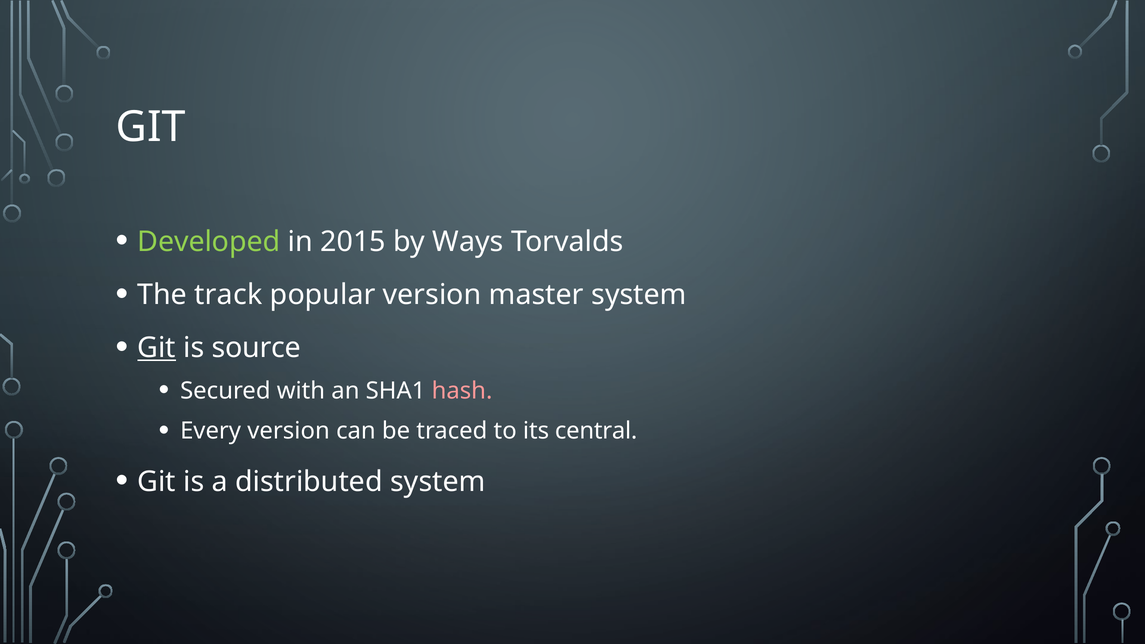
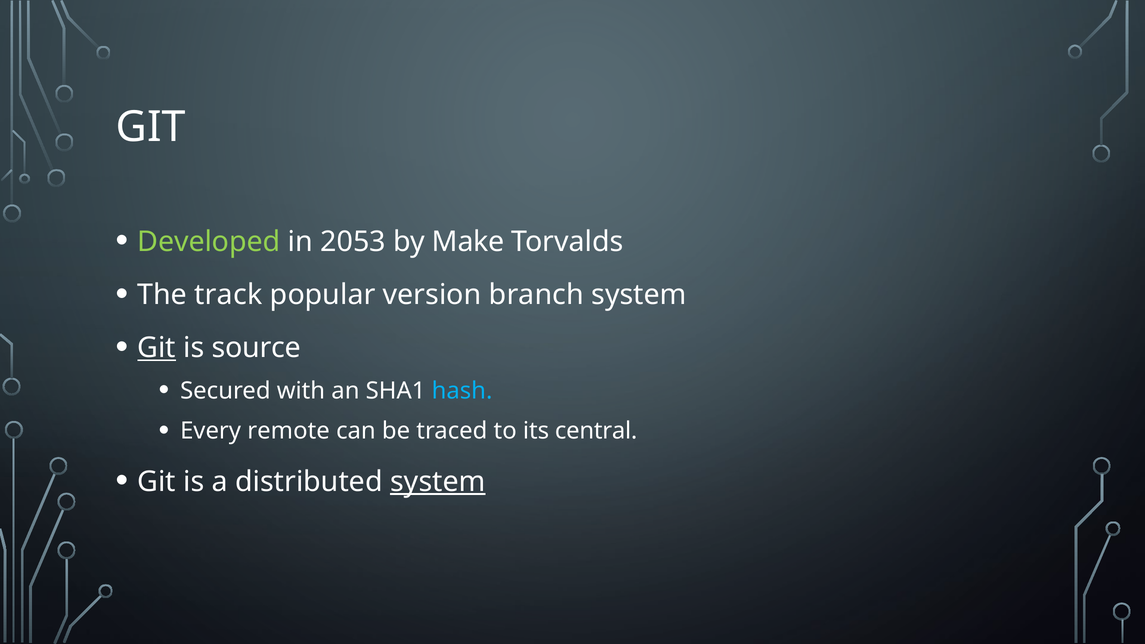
2015: 2015 -> 2053
Ways: Ways -> Make
master: master -> branch
hash colour: pink -> light blue
Every version: version -> remote
system at (438, 482) underline: none -> present
